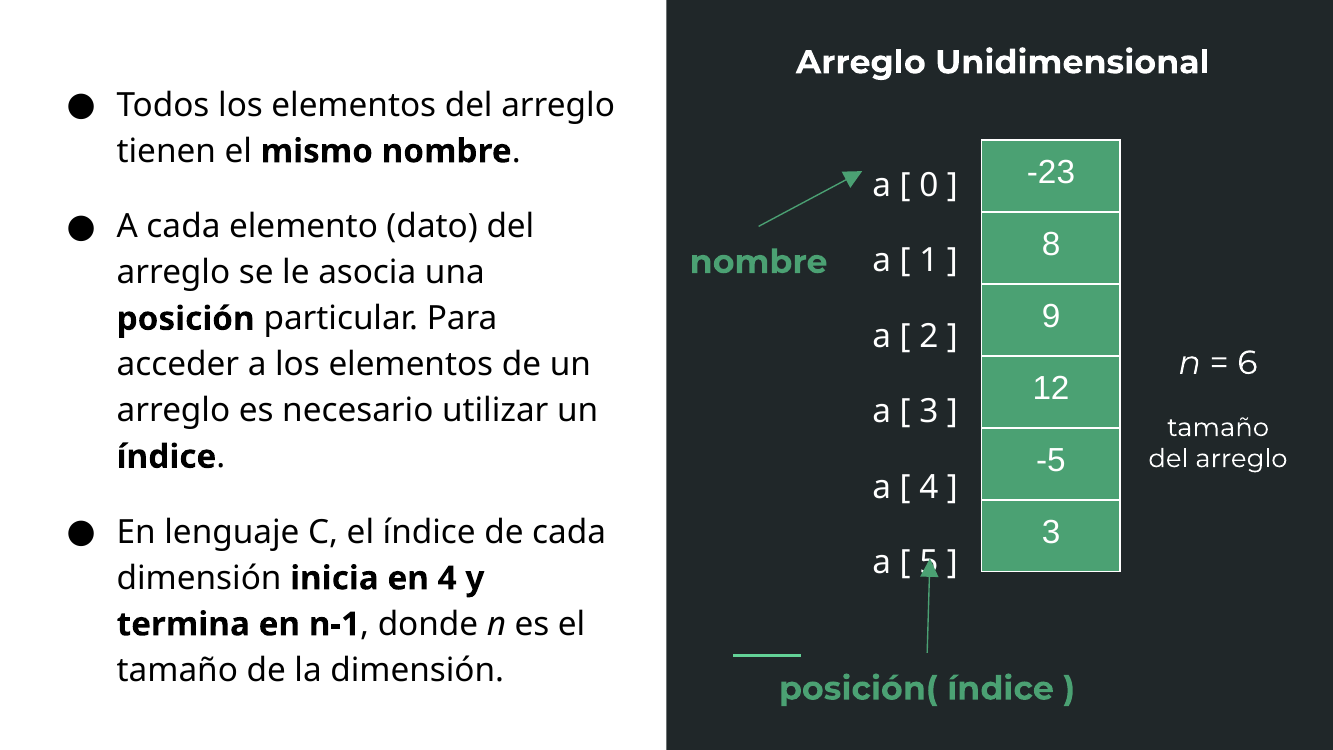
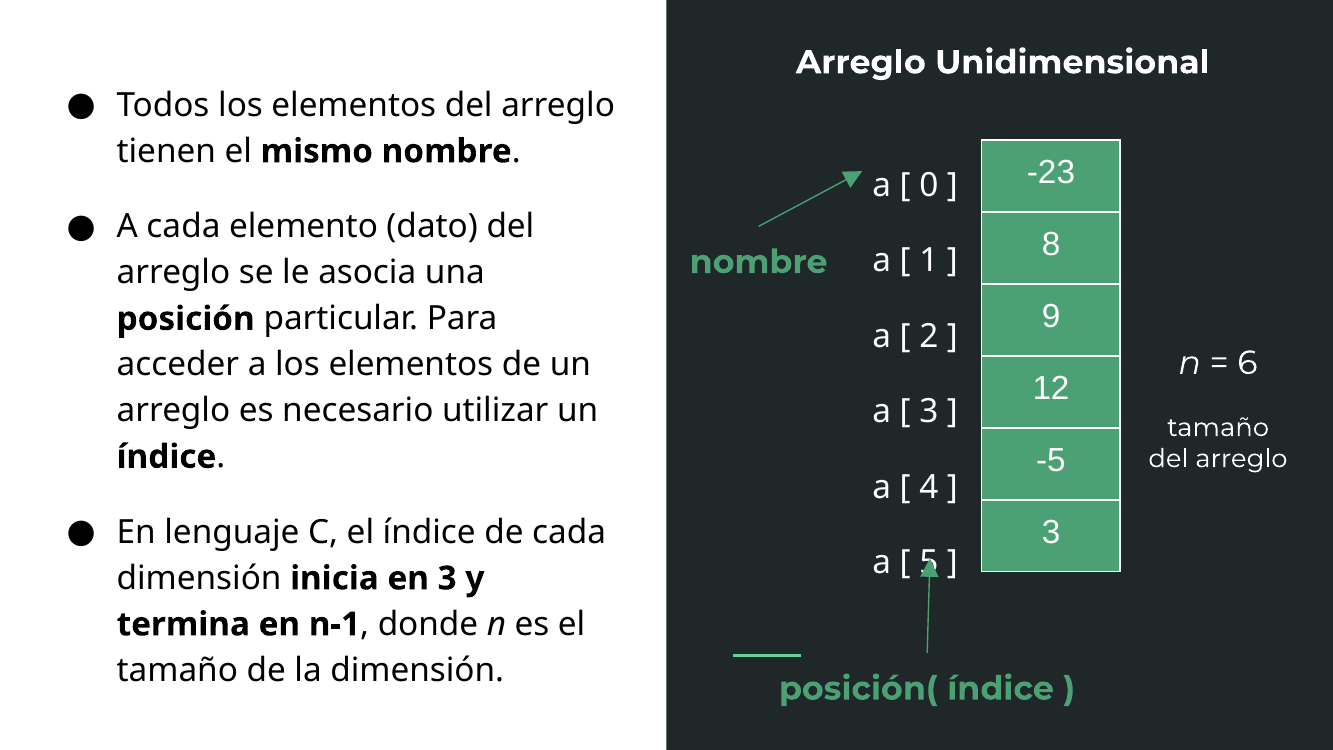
en 4: 4 -> 3
